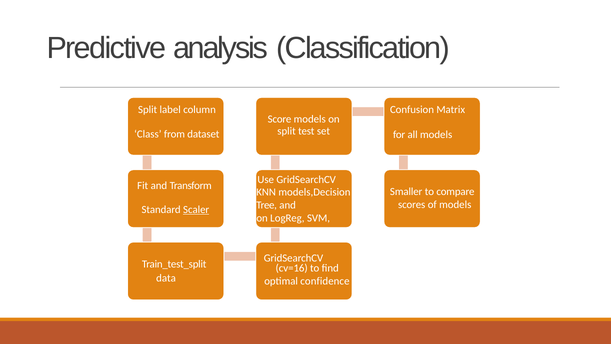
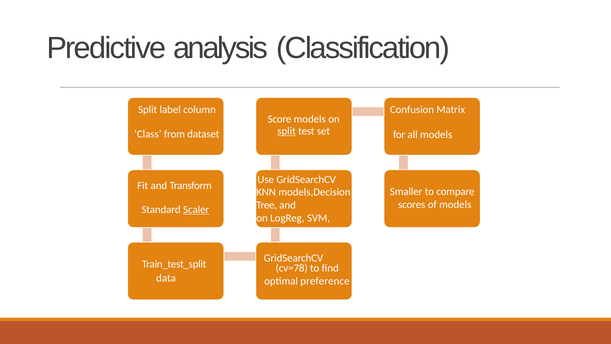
split at (287, 131) underline: none -> present
cv=16: cv=16 -> cv=78
confidence: confidence -> preference
